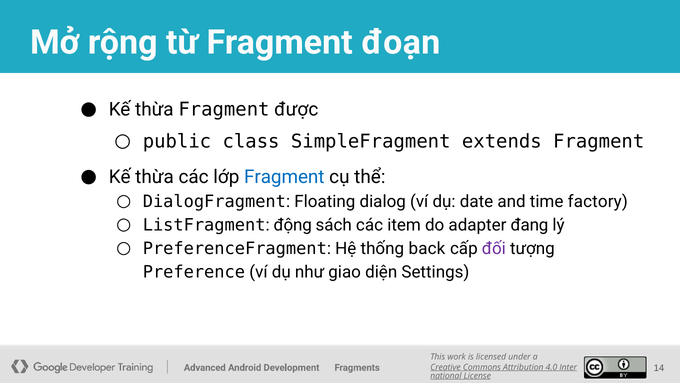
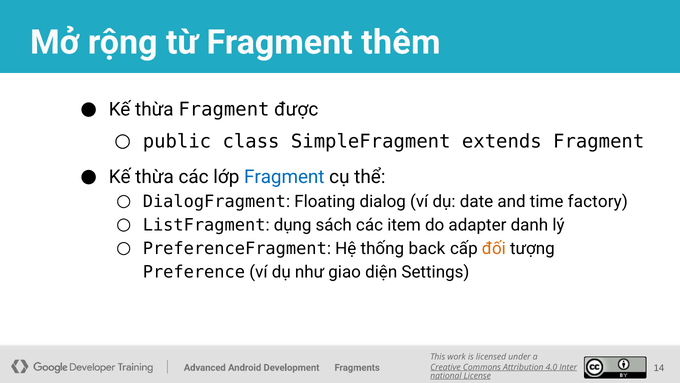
đoạn: đoạn -> thêm
động: động -> dụng
đang: đang -> danh
đối colour: purple -> orange
